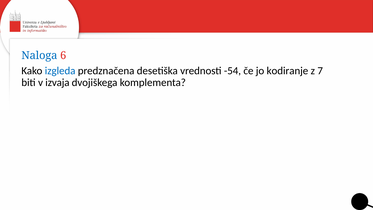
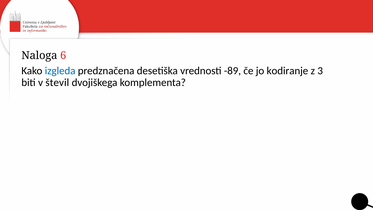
Naloga colour: blue -> black
-54: -54 -> -89
7: 7 -> 3
izvaja: izvaja -> števil
